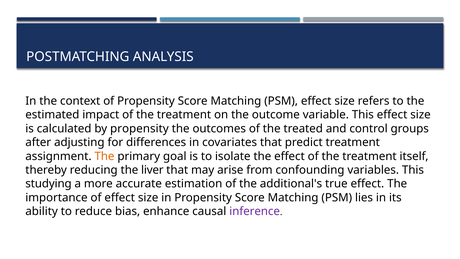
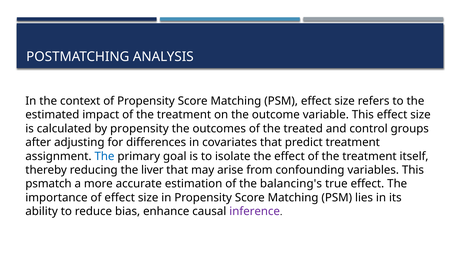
The at (104, 156) colour: orange -> blue
studying: studying -> psmatch
additional's: additional's -> balancing's
